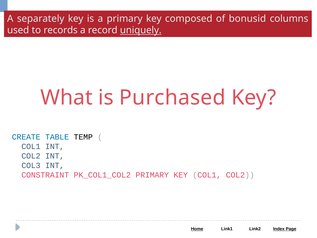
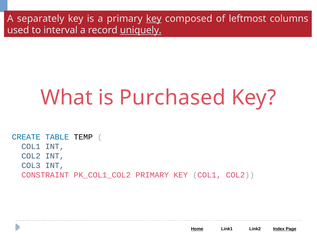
key at (154, 19) underline: none -> present
bonusid: bonusid -> leftmost
records: records -> interval
